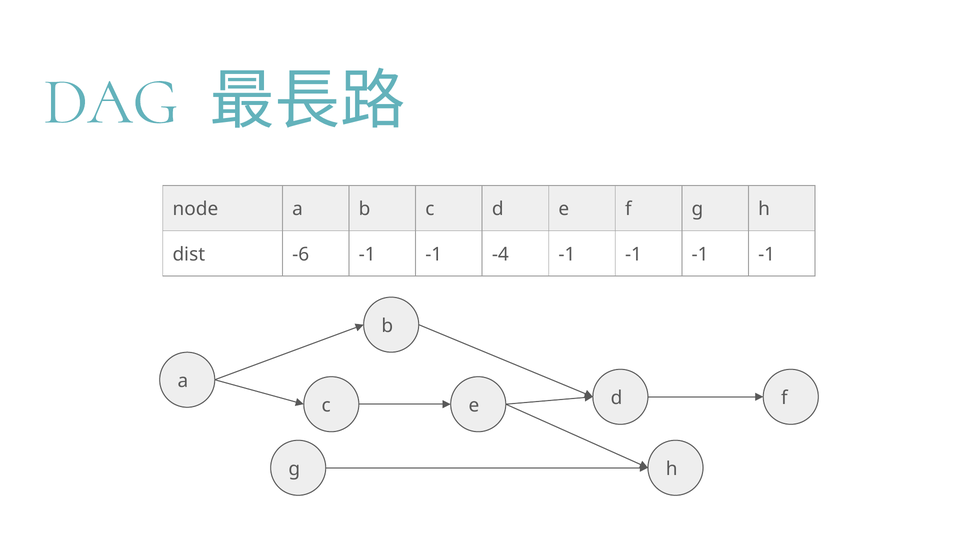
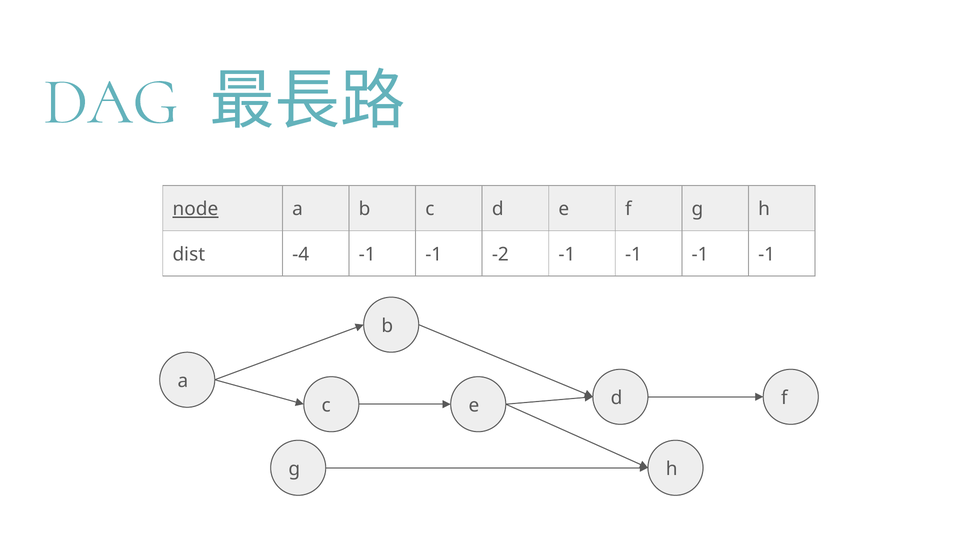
node underline: none -> present
-6: -6 -> -4
-4: -4 -> -2
